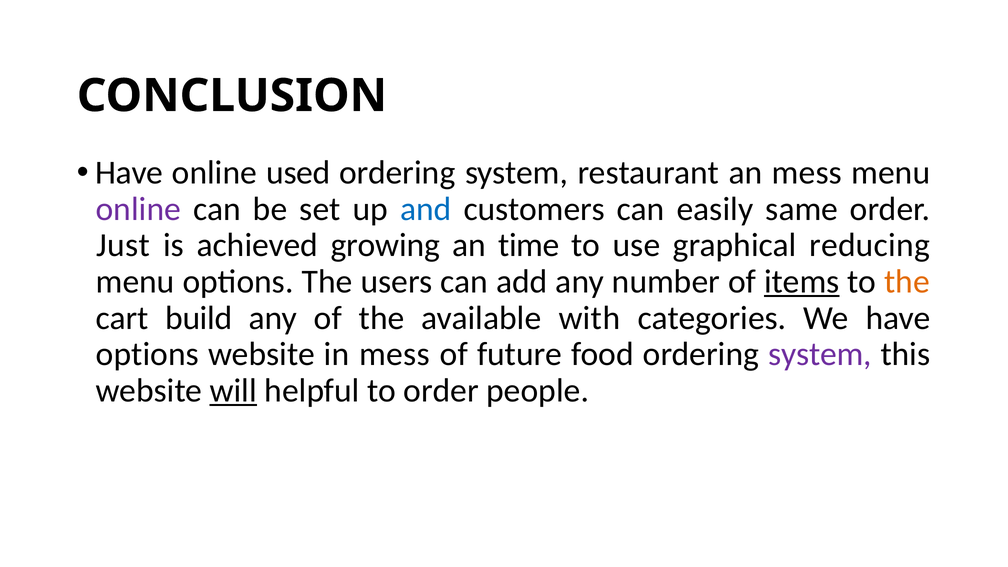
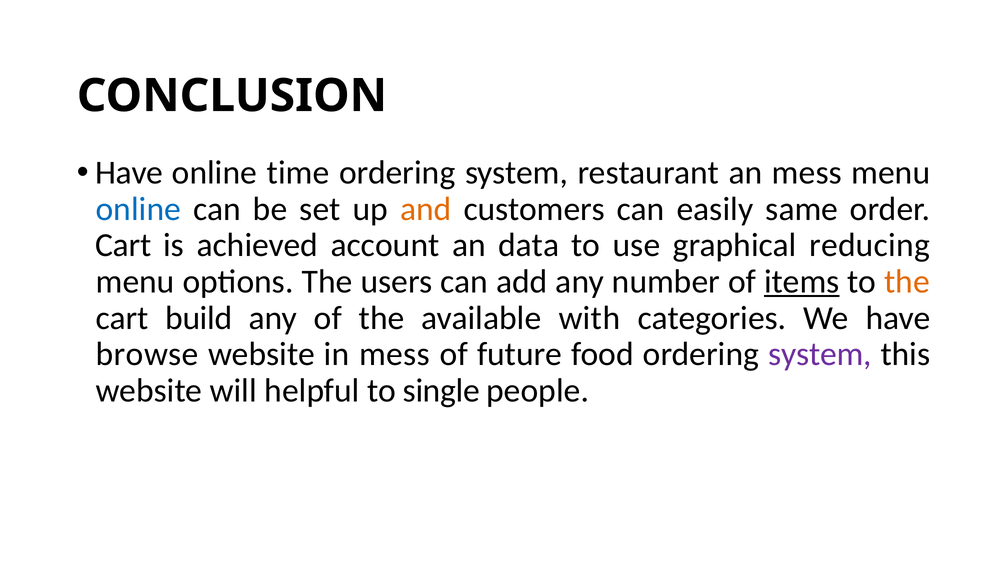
used: used -> time
online at (138, 209) colour: purple -> blue
and colour: blue -> orange
Just at (123, 245): Just -> Cart
growing: growing -> account
time: time -> data
options at (147, 354): options -> browse
will underline: present -> none
to order: order -> single
